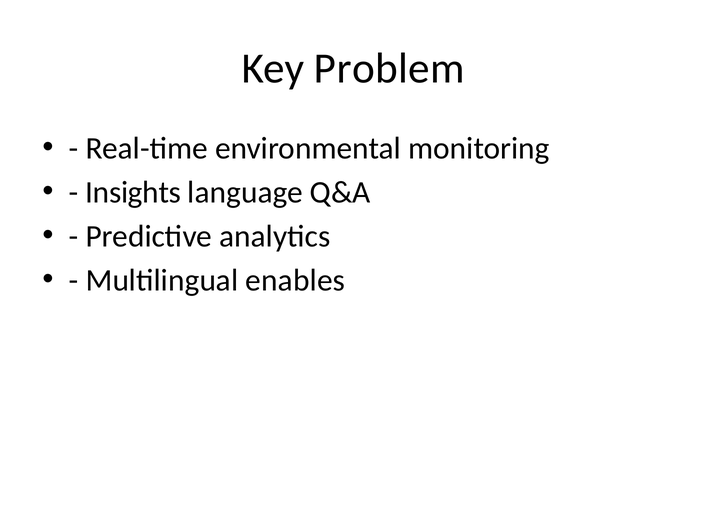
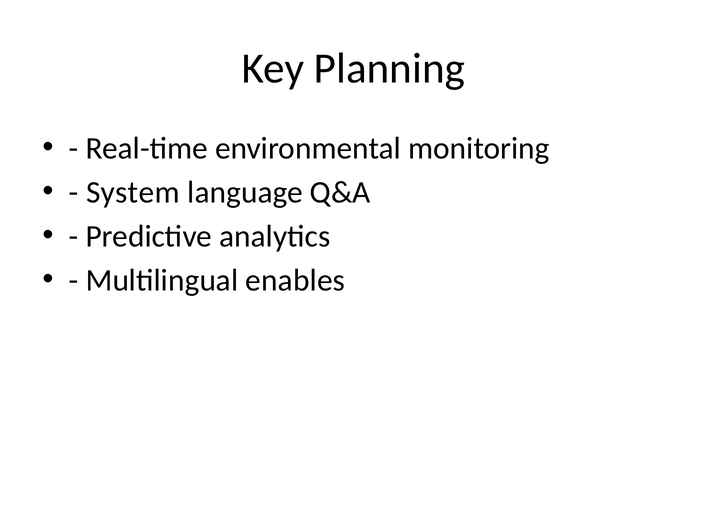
Problem: Problem -> Planning
Insights: Insights -> System
